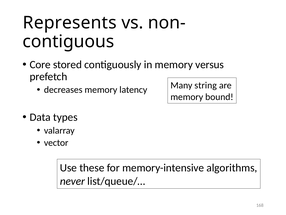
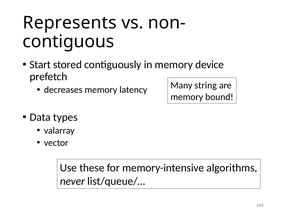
Core: Core -> Start
versus: versus -> device
